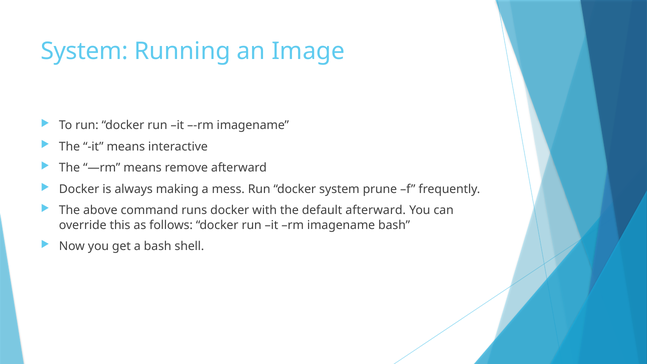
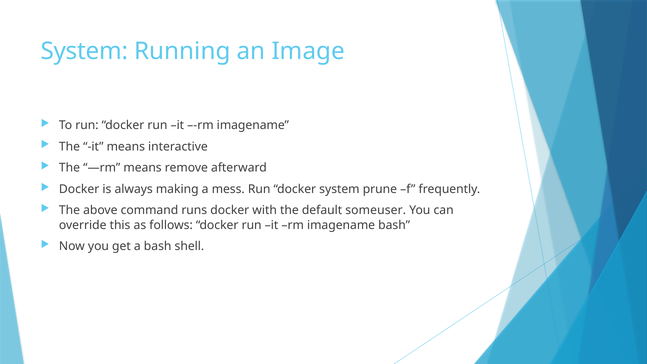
default afterward: afterward -> someuser
